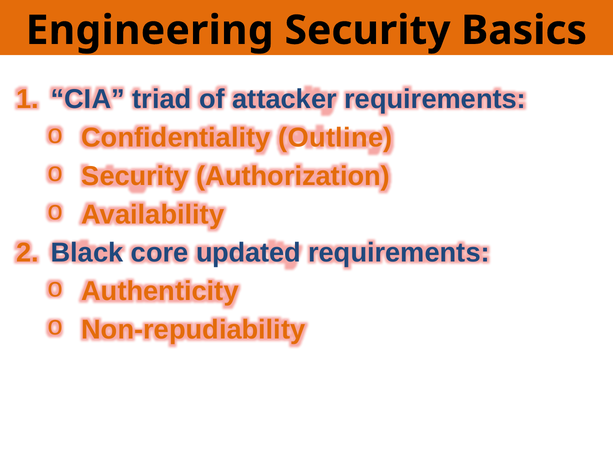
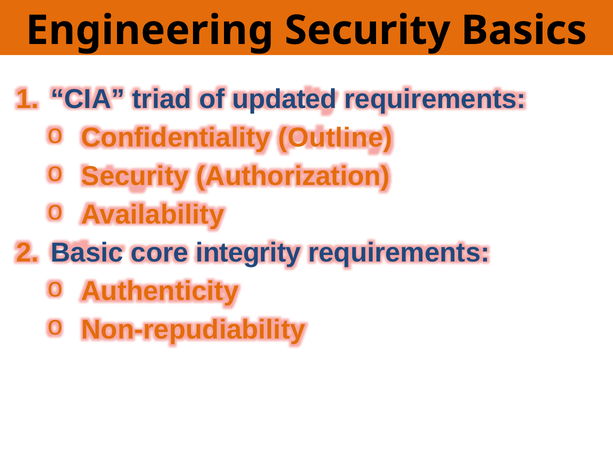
attacker: attacker -> updated
Black: Black -> Basic
updated: updated -> integrity
